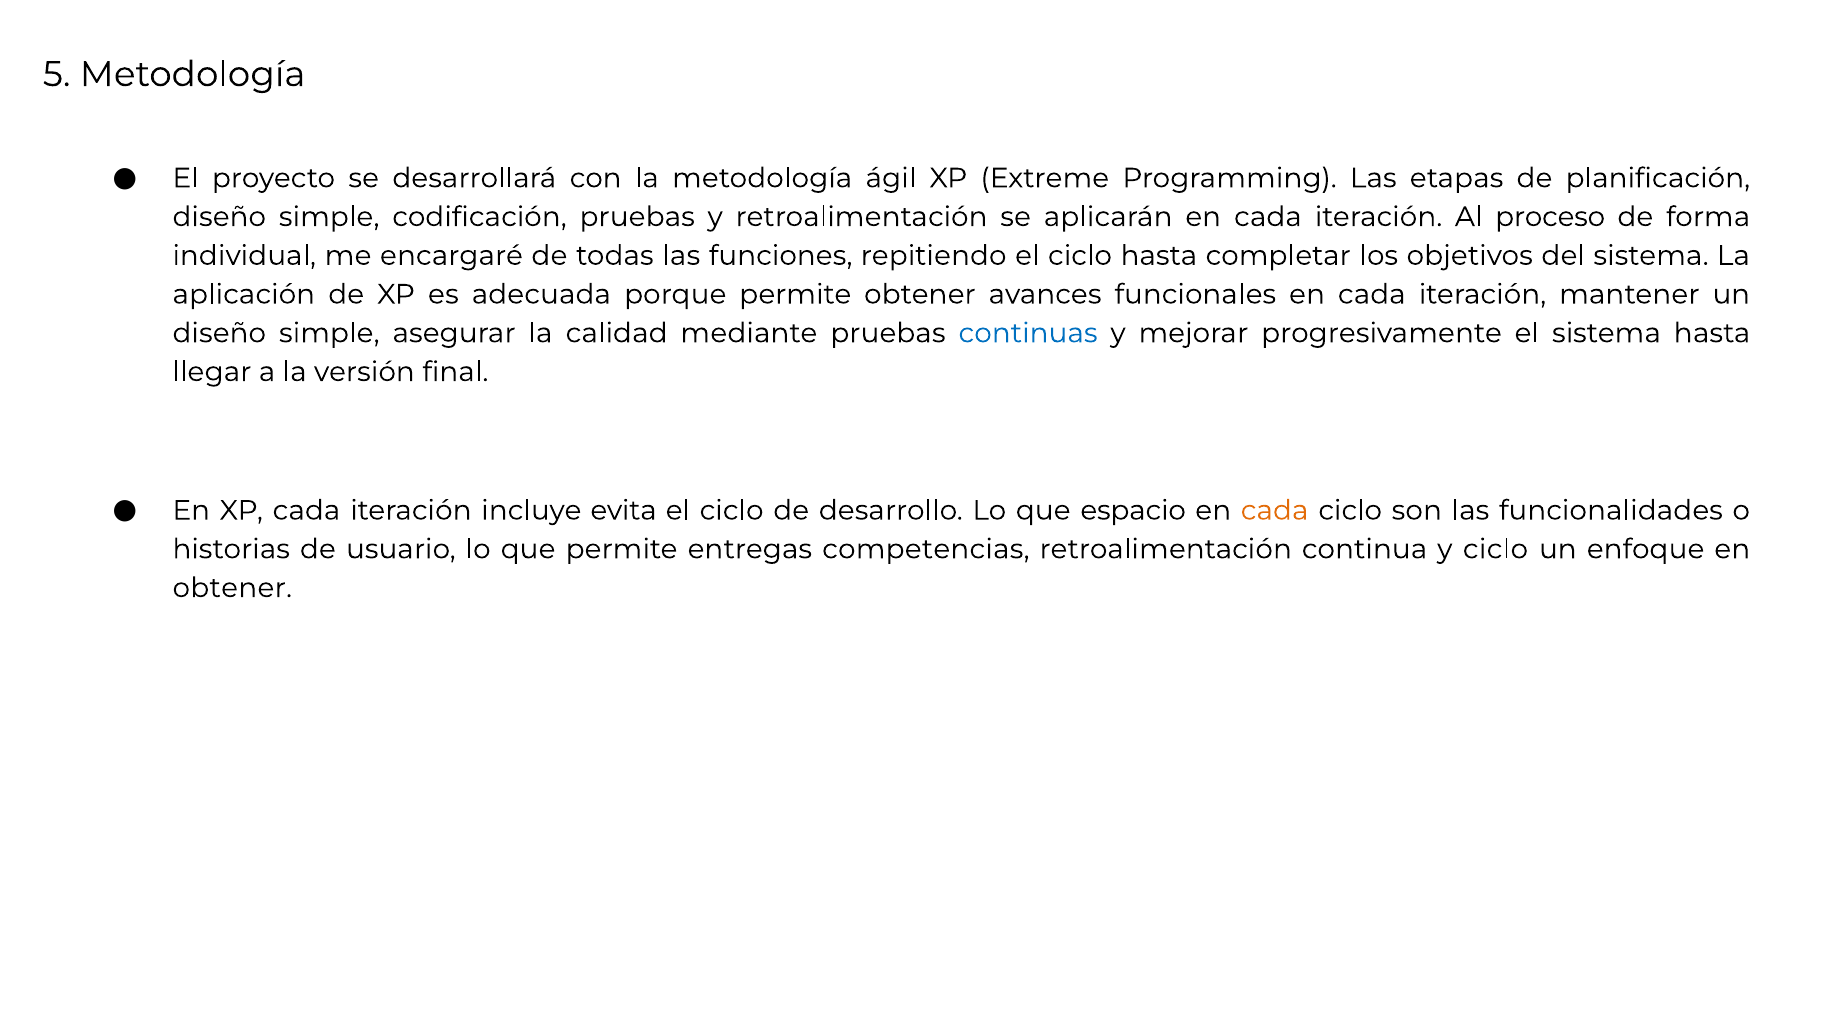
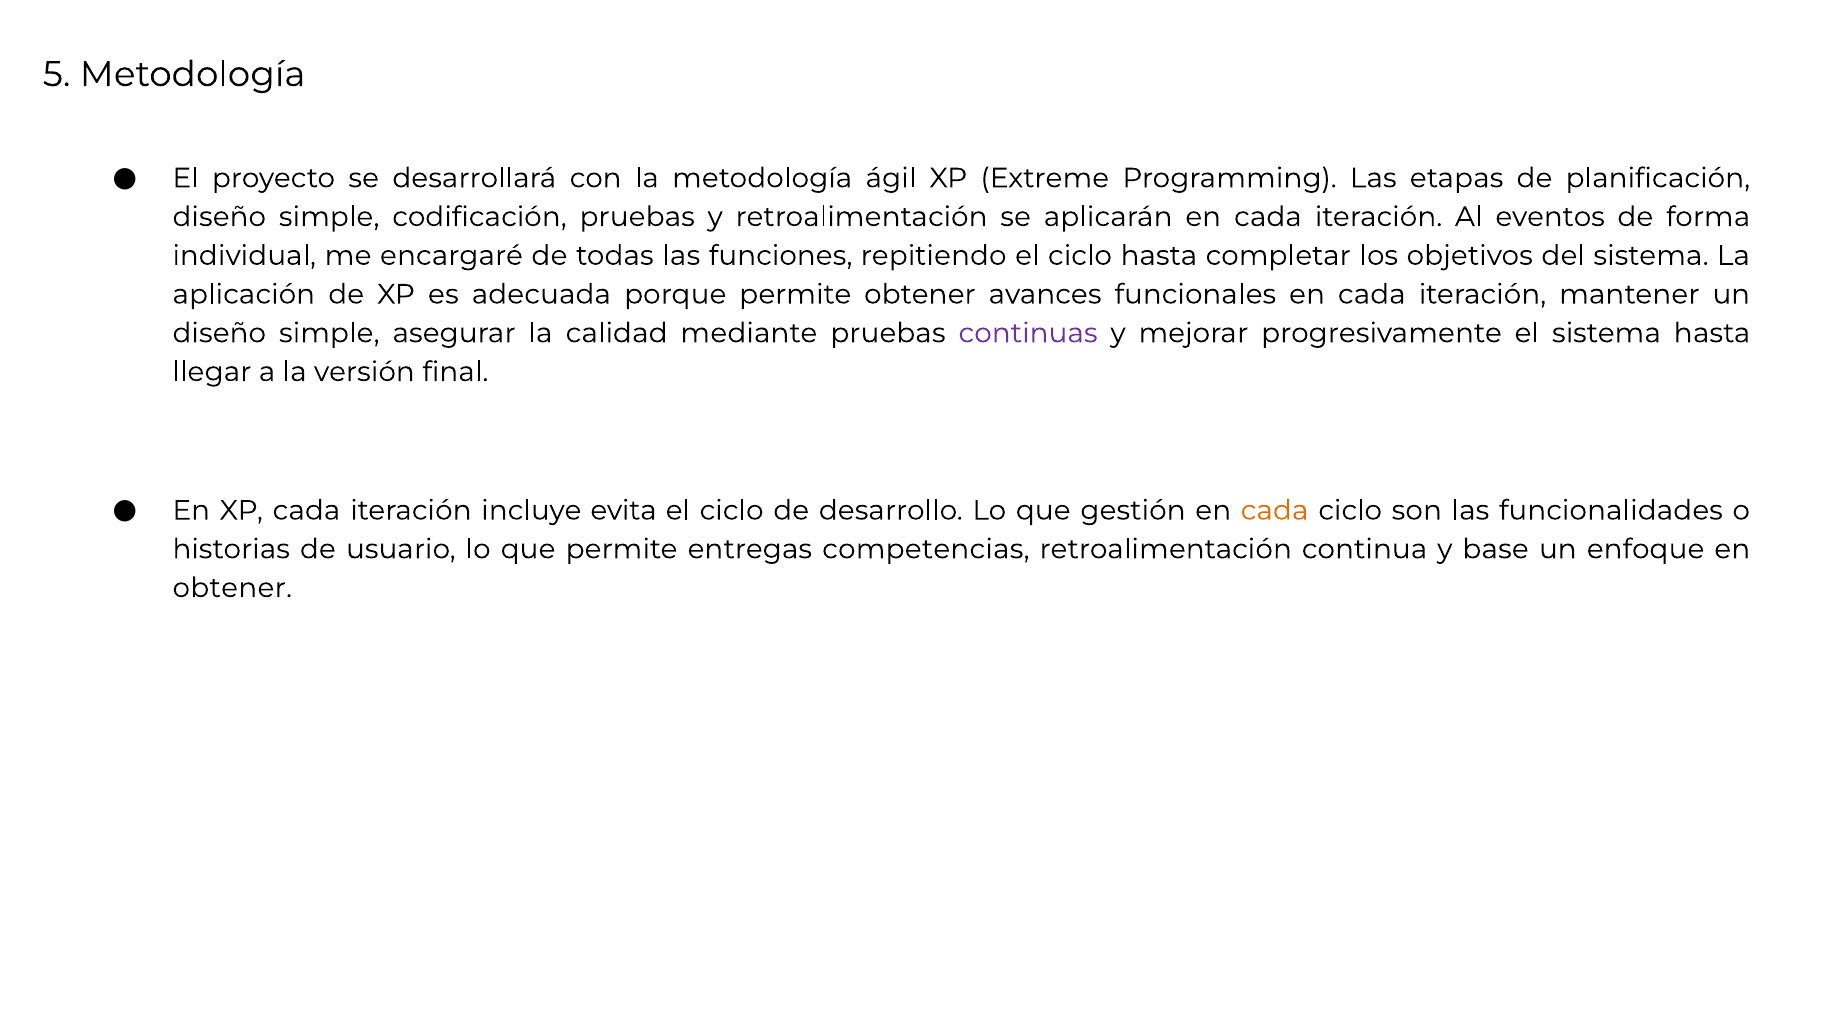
proceso: proceso -> eventos
continuas colour: blue -> purple
espacio: espacio -> gestión
y ciclo: ciclo -> base
